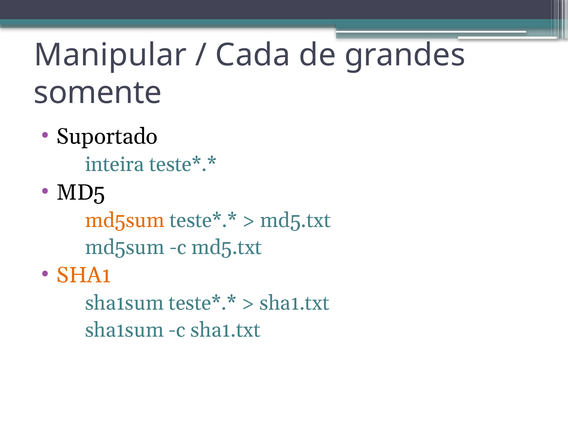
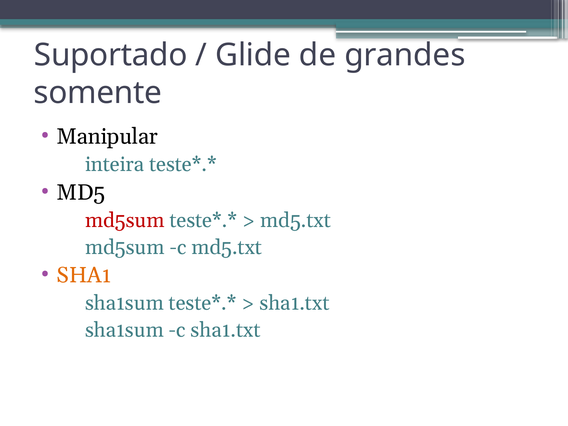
Manipular: Manipular -> Suportado
Cada: Cada -> Glide
Suportado: Suportado -> Manipular
md5sum at (125, 220) colour: orange -> red
